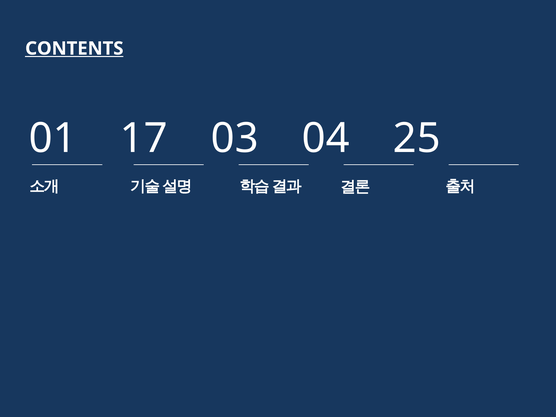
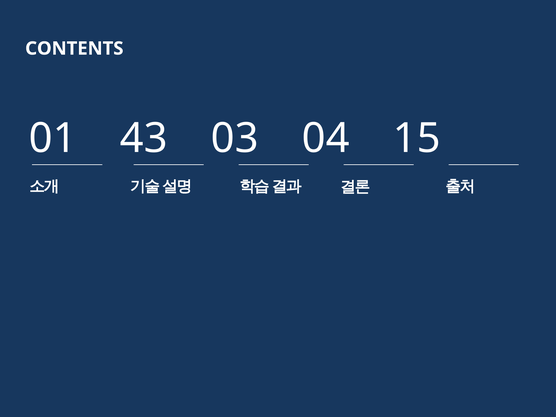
CONTENTS underline: present -> none
17: 17 -> 43
25: 25 -> 15
